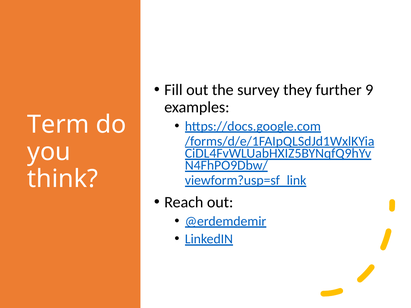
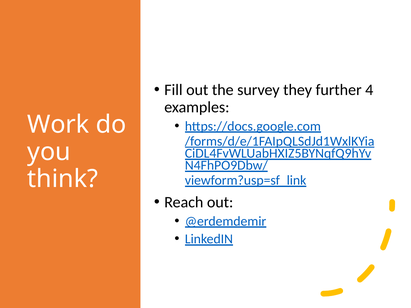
9: 9 -> 4
Term: Term -> Work
